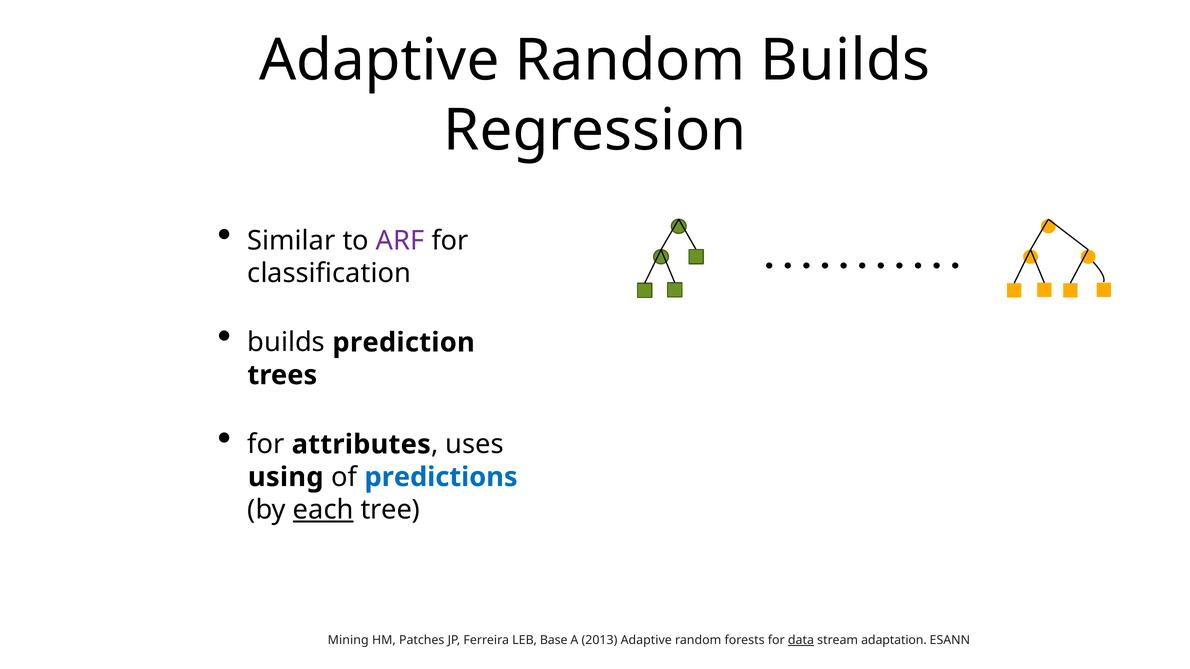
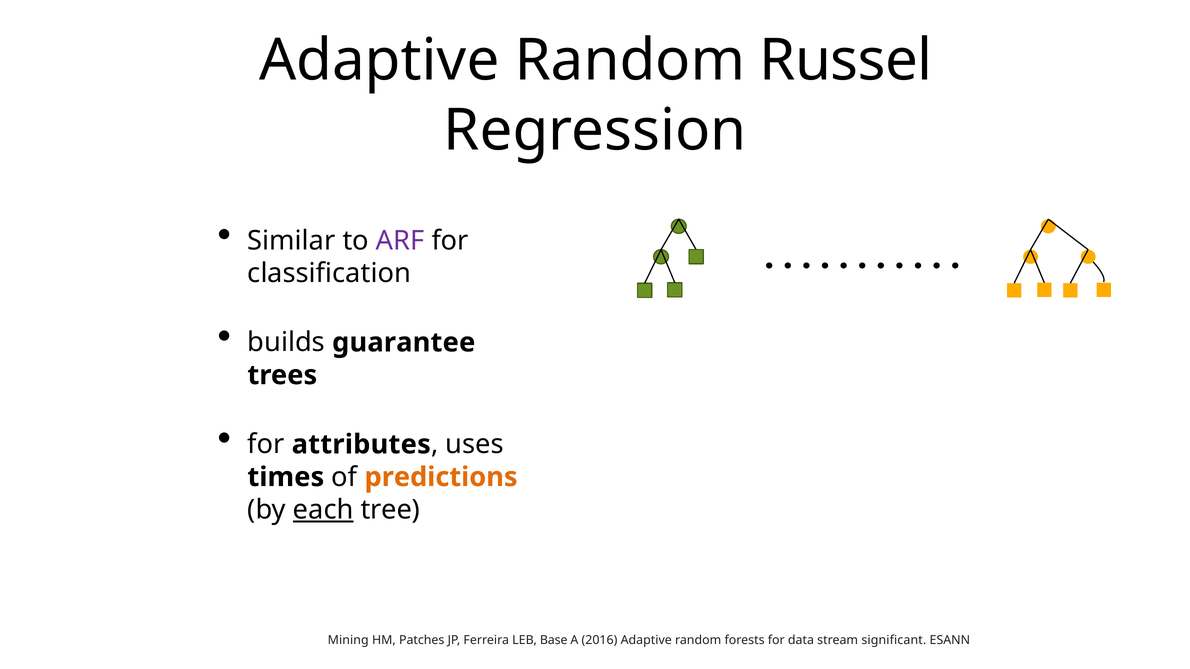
Random Builds: Builds -> Russel
prediction: prediction -> guarantee
using: using -> times
predictions colour: blue -> orange
2013: 2013 -> 2016
data underline: present -> none
adaptation: adaptation -> significant
